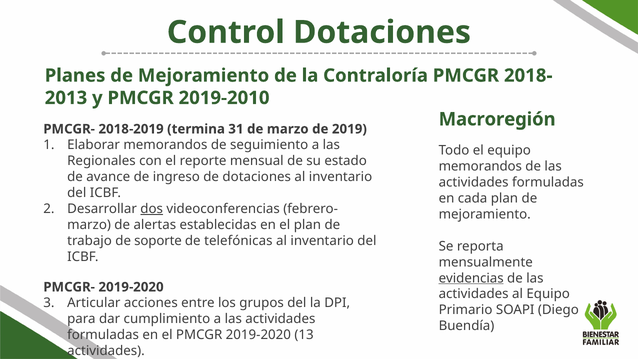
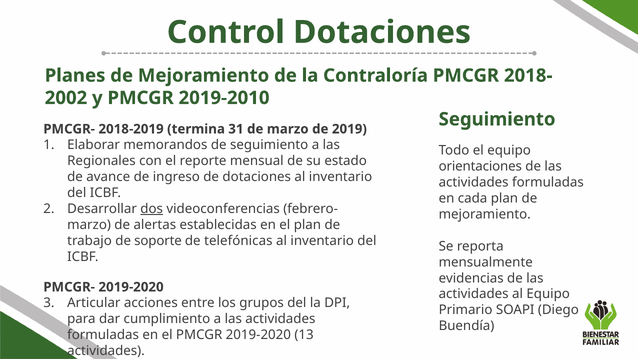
2013: 2013 -> 2002
Macroregión at (497, 119): Macroregión -> Seguimiento
memorandos at (480, 166): memorandos -> orientaciones
evidencias underline: present -> none
